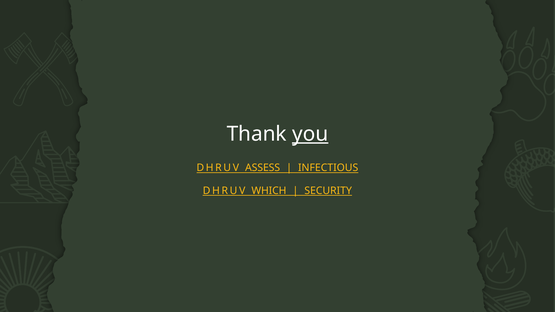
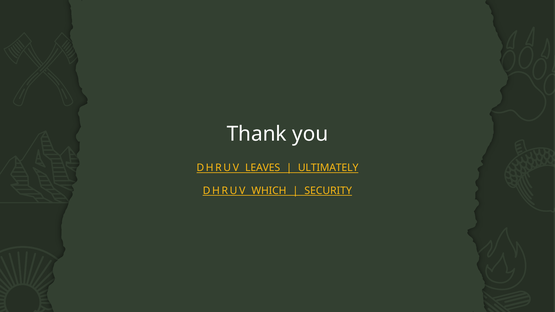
you underline: present -> none
ASSESS: ASSESS -> LEAVES
INFECTIOUS: INFECTIOUS -> ULTIMATELY
